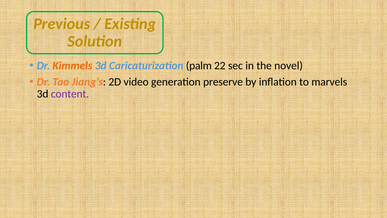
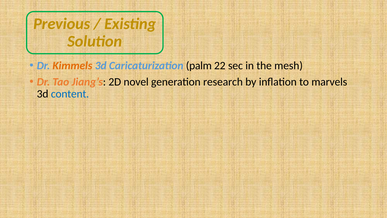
novel: novel -> mesh
video: video -> novel
preserve: preserve -> research
content colour: purple -> blue
